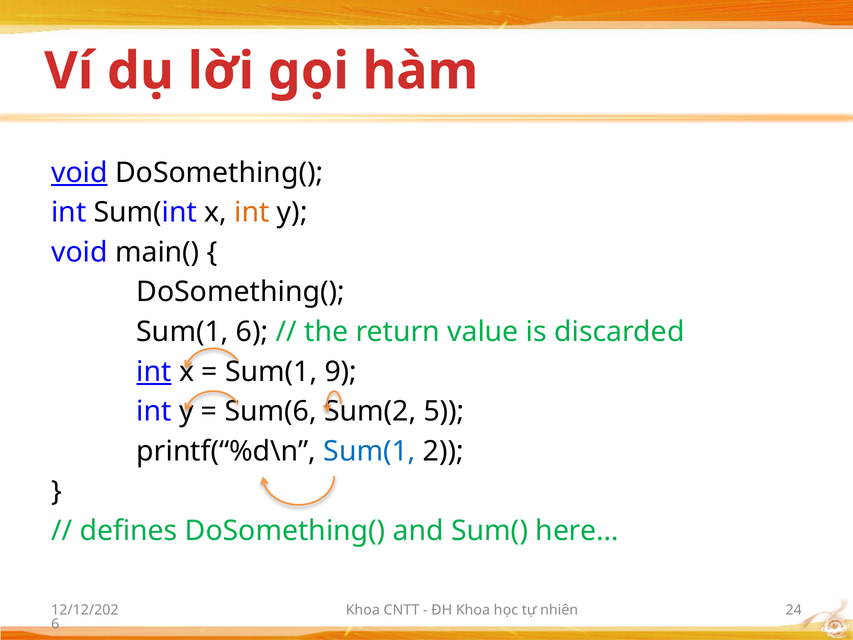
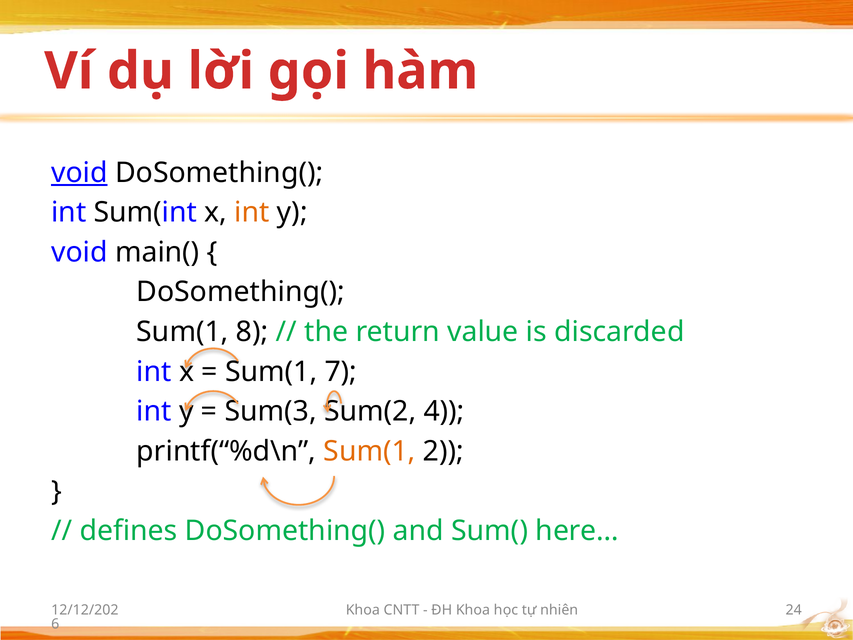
6 at (252, 332): 6 -> 8
int at (154, 372) underline: present -> none
9: 9 -> 7
Sum(6: Sum(6 -> Sum(3
5: 5 -> 4
Sum(1 at (370, 451) colour: blue -> orange
